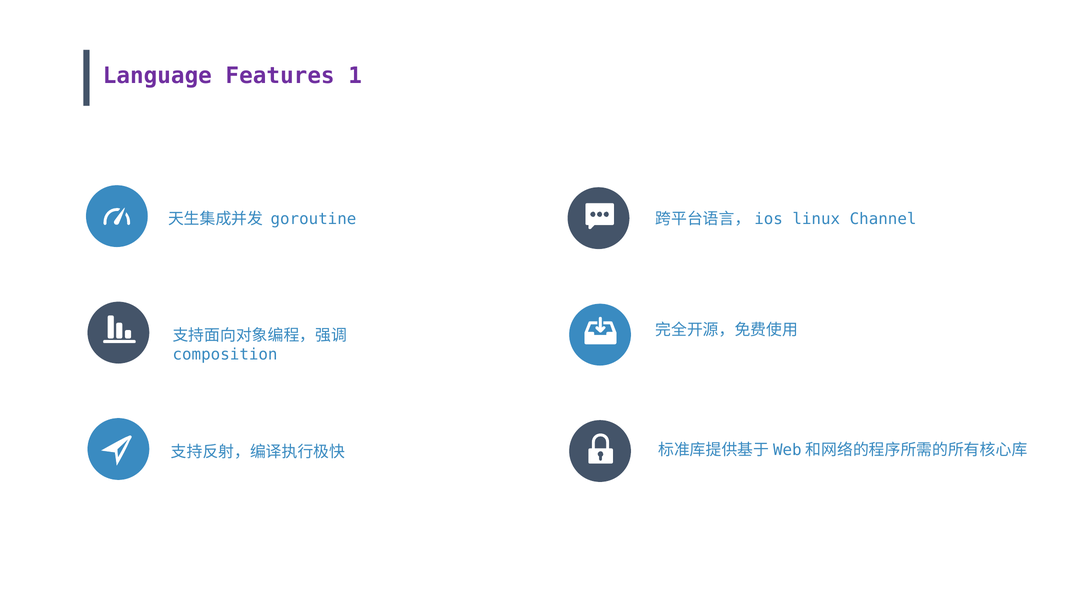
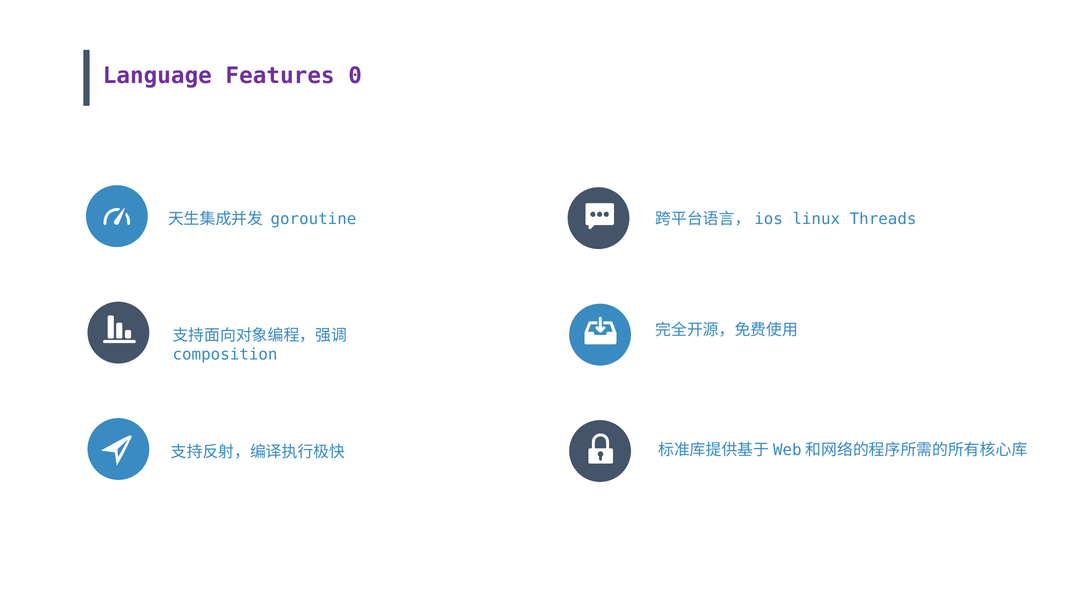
1: 1 -> 0
Channel: Channel -> Threads
